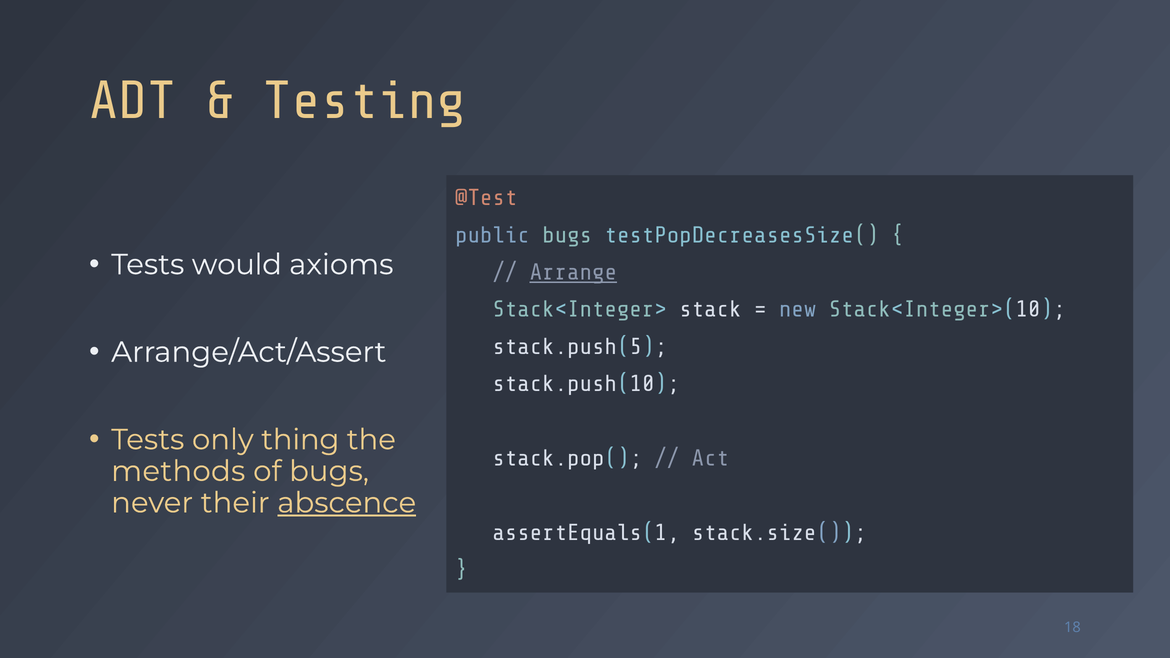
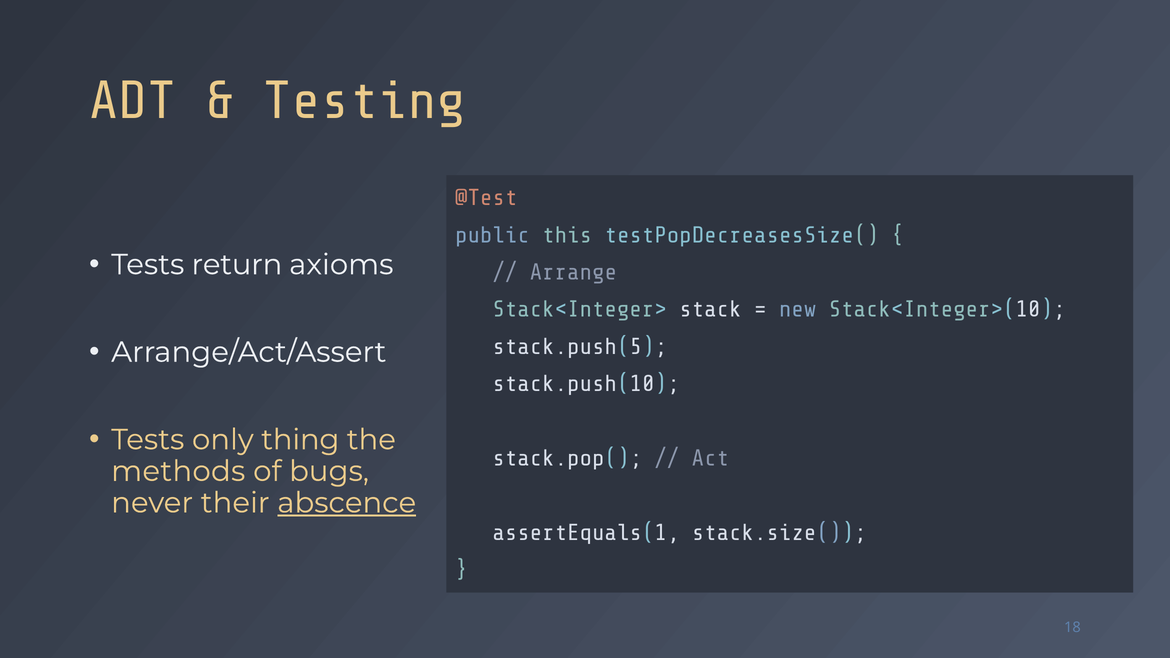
public bugs: bugs -> this
would: would -> return
Arrange underline: present -> none
